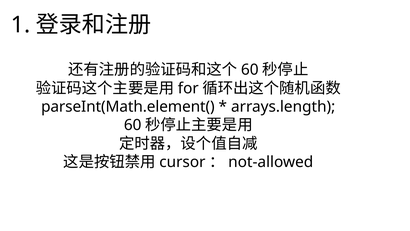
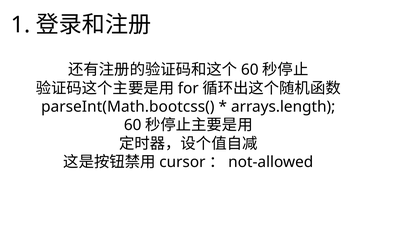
parseInt(Math.element(: parseInt(Math.element( -> parseInt(Math.bootcss(
